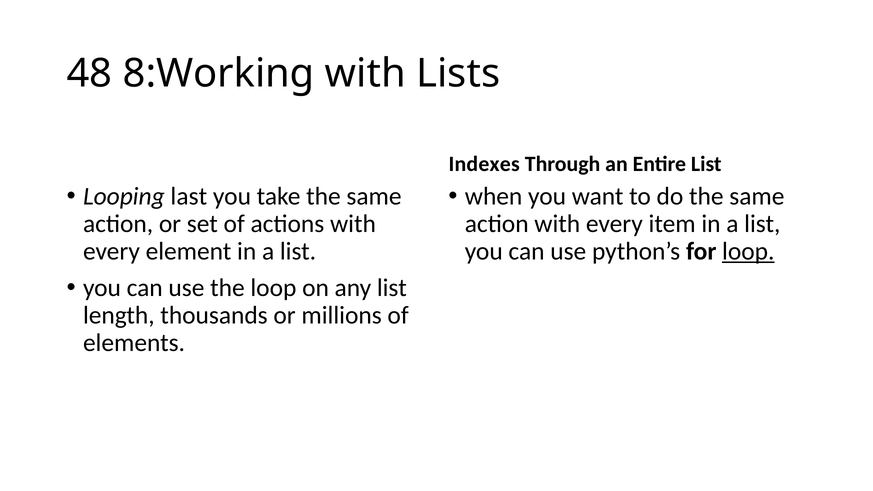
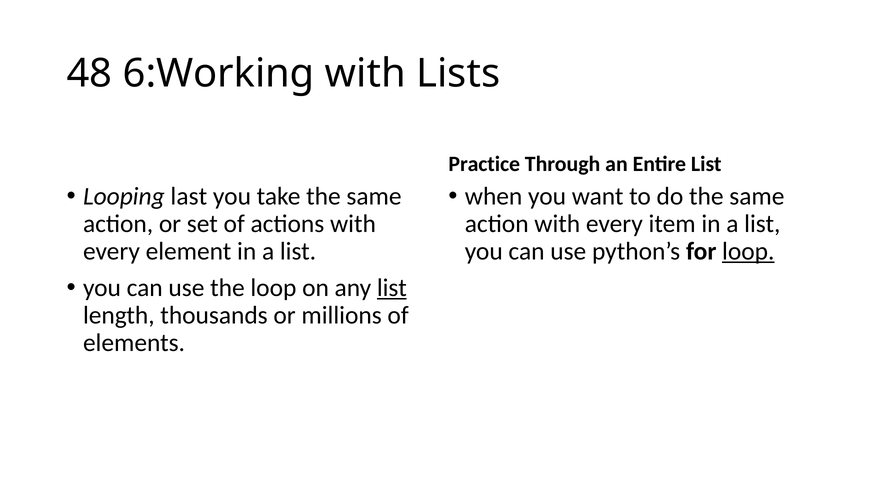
8:Working: 8:Working -> 6:Working
Indexes: Indexes -> Practice
list at (392, 288) underline: none -> present
